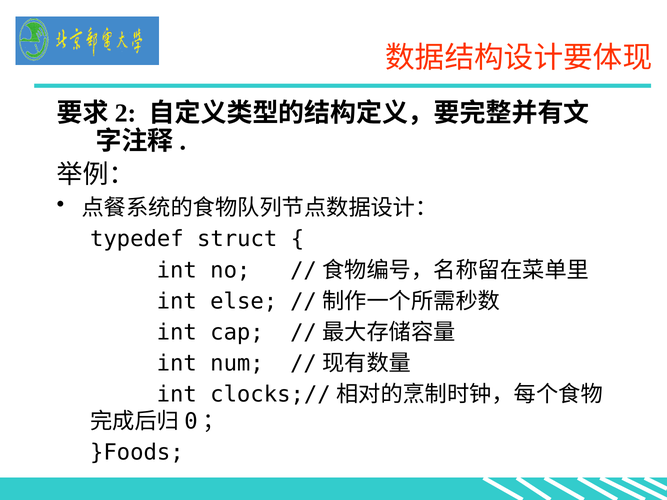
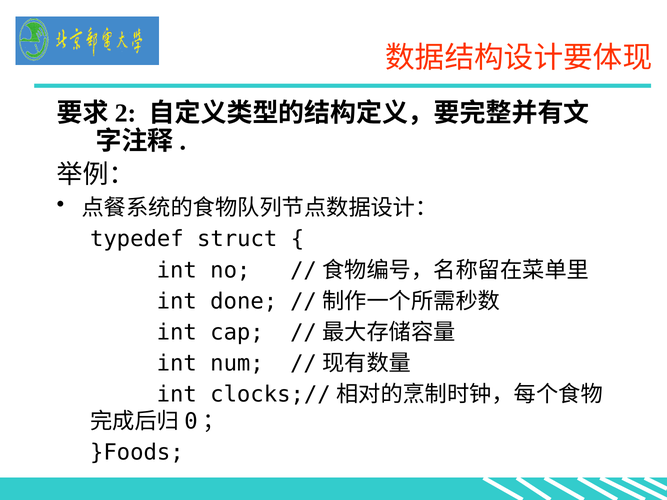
else: else -> done
